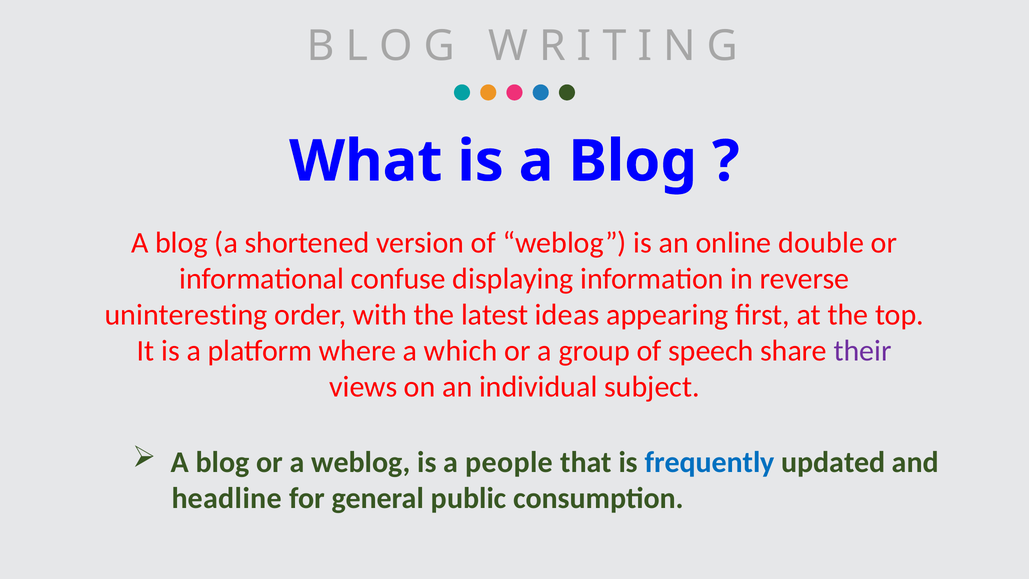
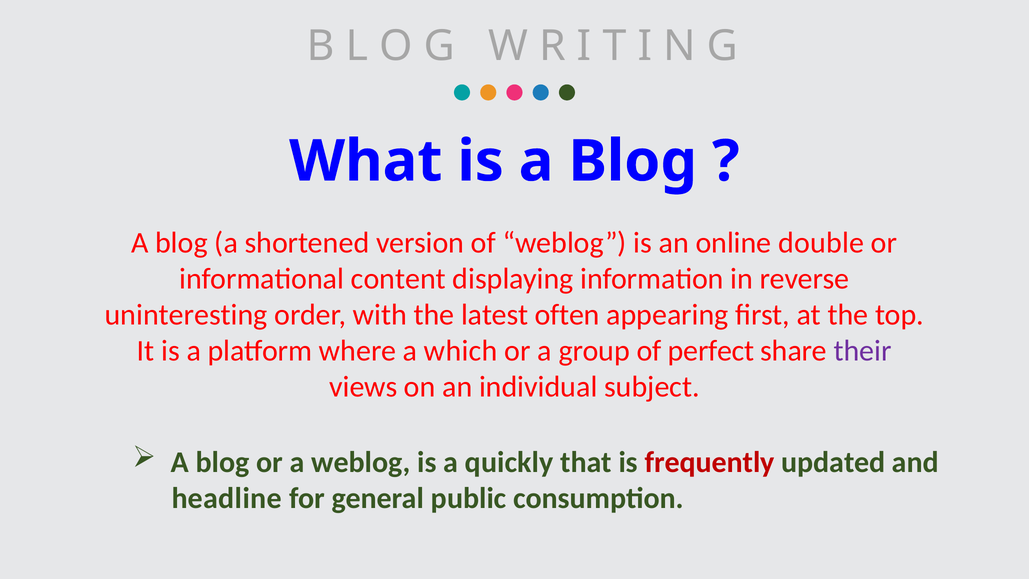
confuse: confuse -> content
ideas: ideas -> often
speech: speech -> perfect
people: people -> quickly
frequently colour: blue -> red
